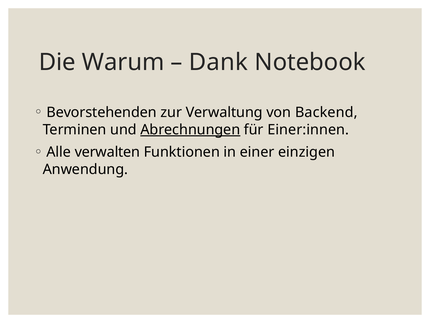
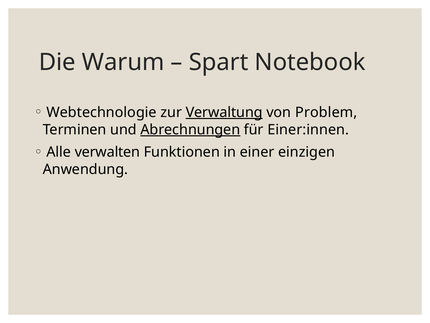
Dank: Dank -> Spart
Bevorstehenden: Bevorstehenden -> Webtechnologie
Verwaltung underline: none -> present
Backend: Backend -> Problem
